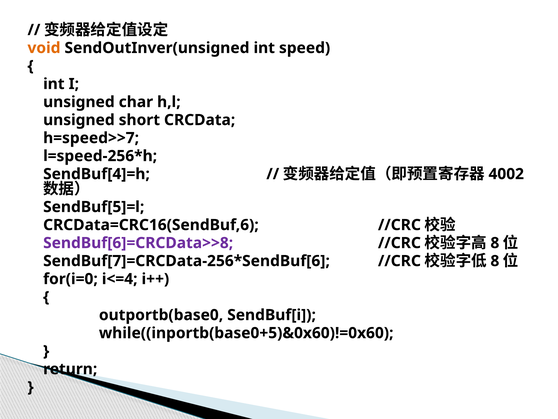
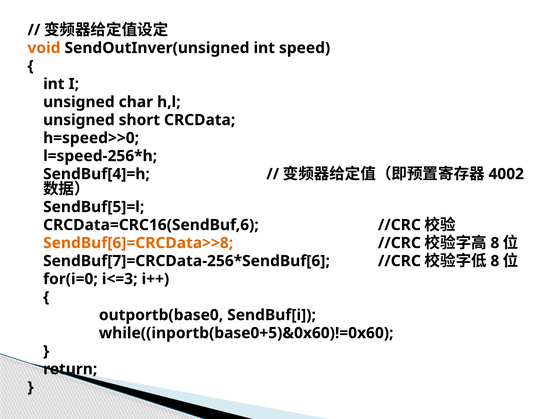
h=speed>>7: h=speed>>7 -> h=speed>>0
SendBuf[6]=CRCData>>8 colour: purple -> orange
i<=4: i<=4 -> i<=3
